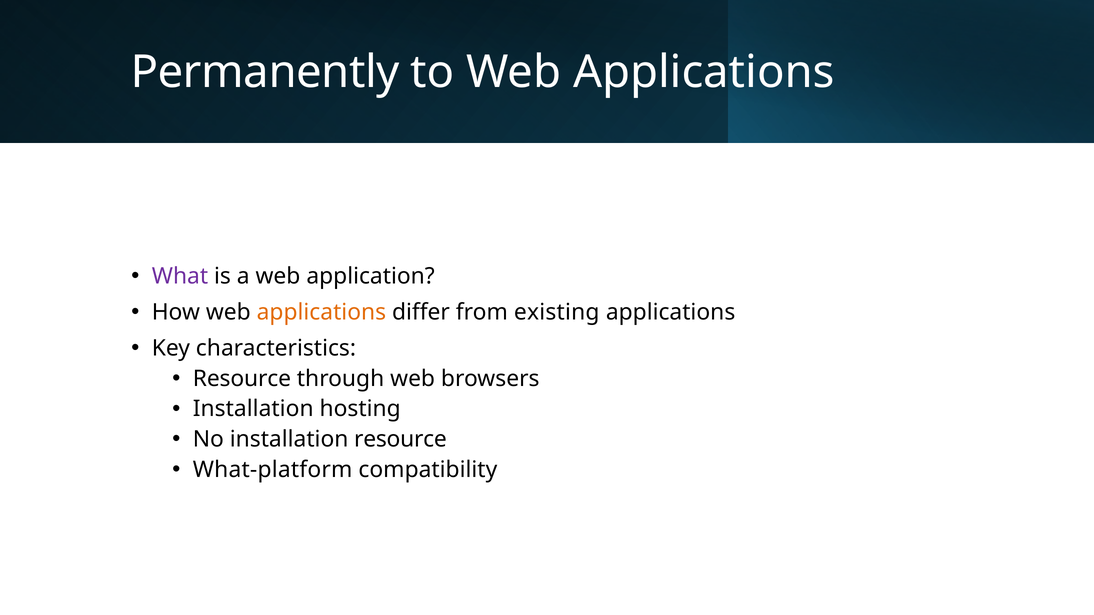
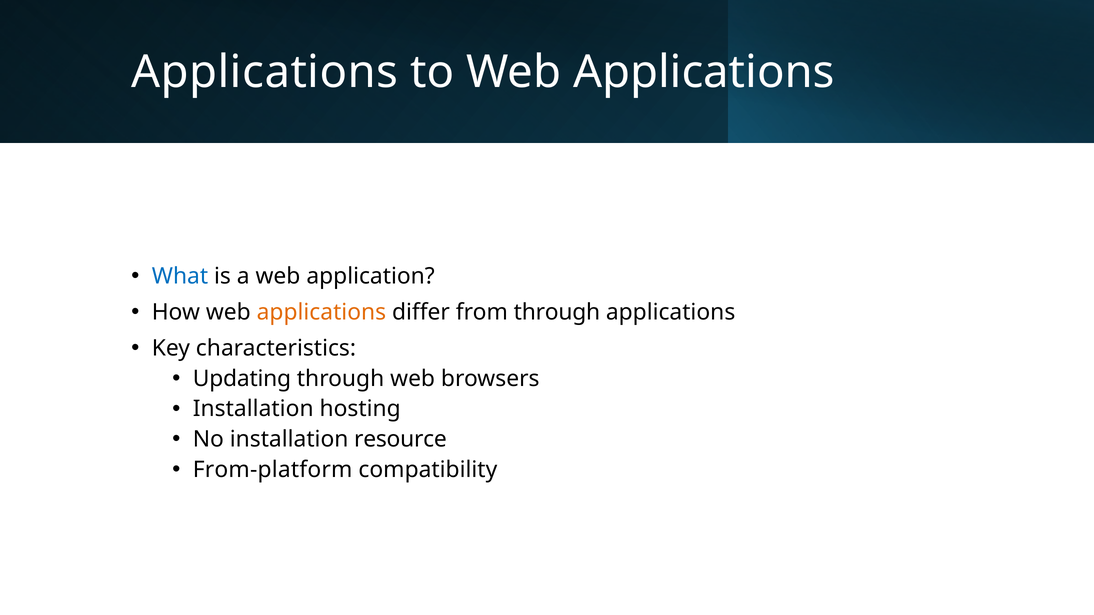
Permanently at (265, 72): Permanently -> Applications
What colour: purple -> blue
from existing: existing -> through
Resource at (242, 379): Resource -> Updating
What-platform: What-platform -> From-platform
